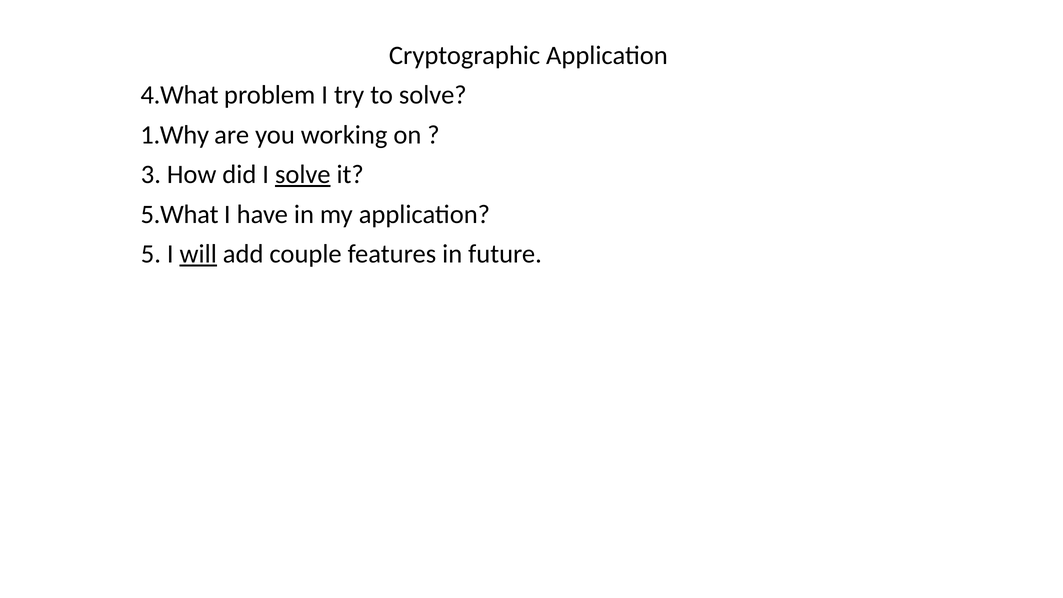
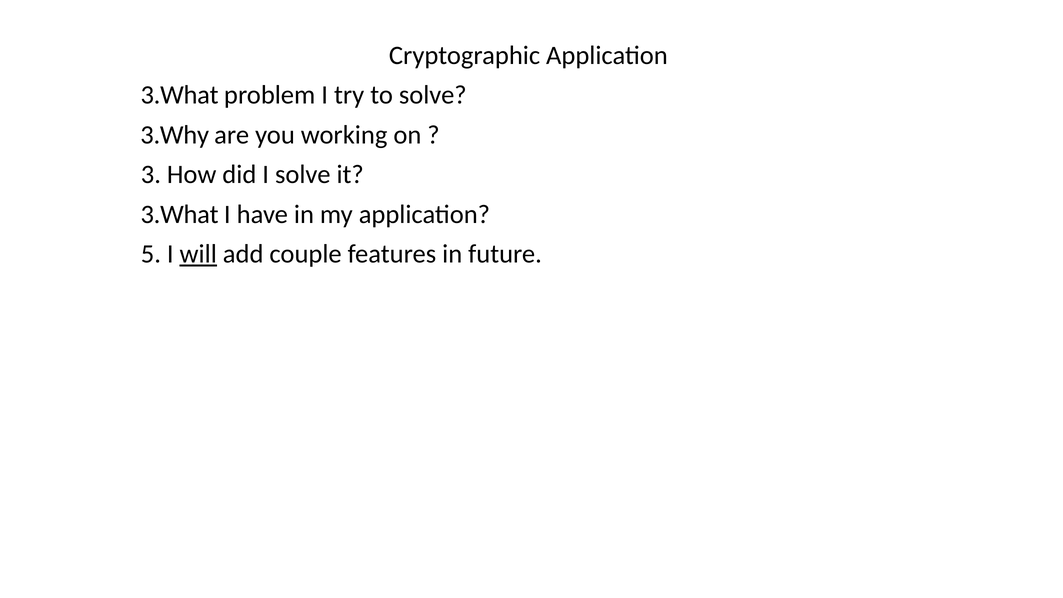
4.What at (180, 95): 4.What -> 3.What
1.Why: 1.Why -> 3.Why
solve at (303, 175) underline: present -> none
5.What at (180, 214): 5.What -> 3.What
